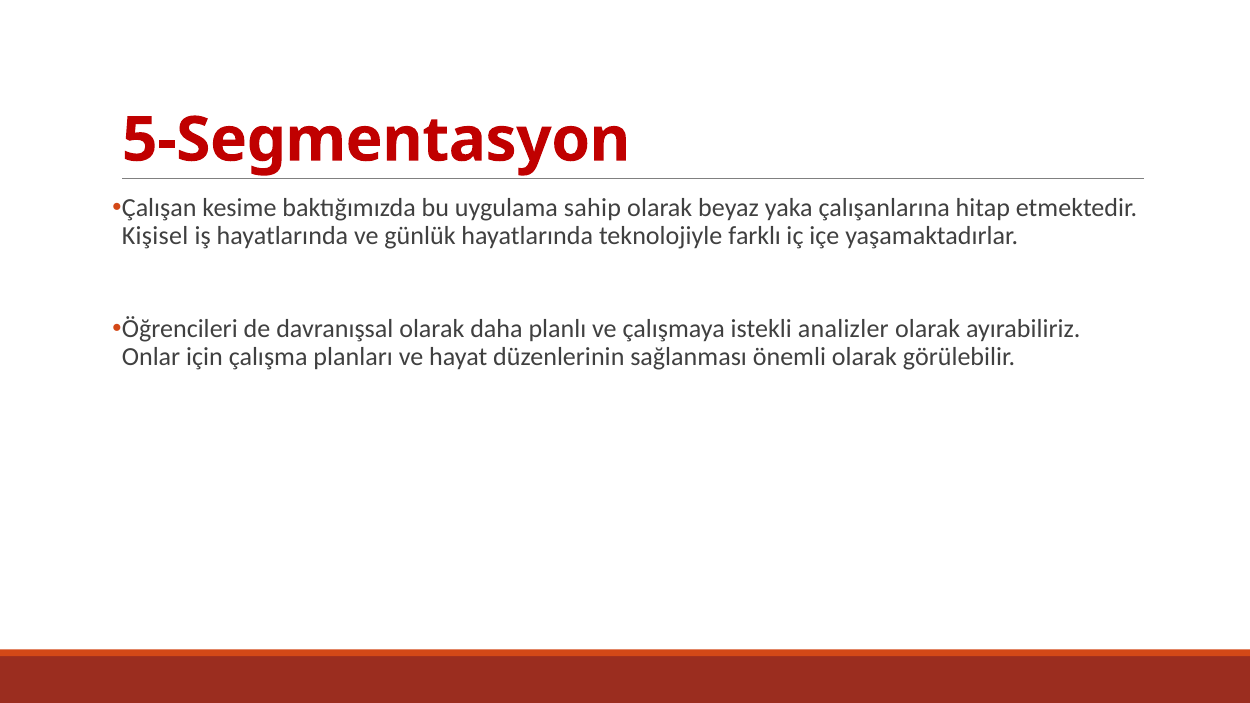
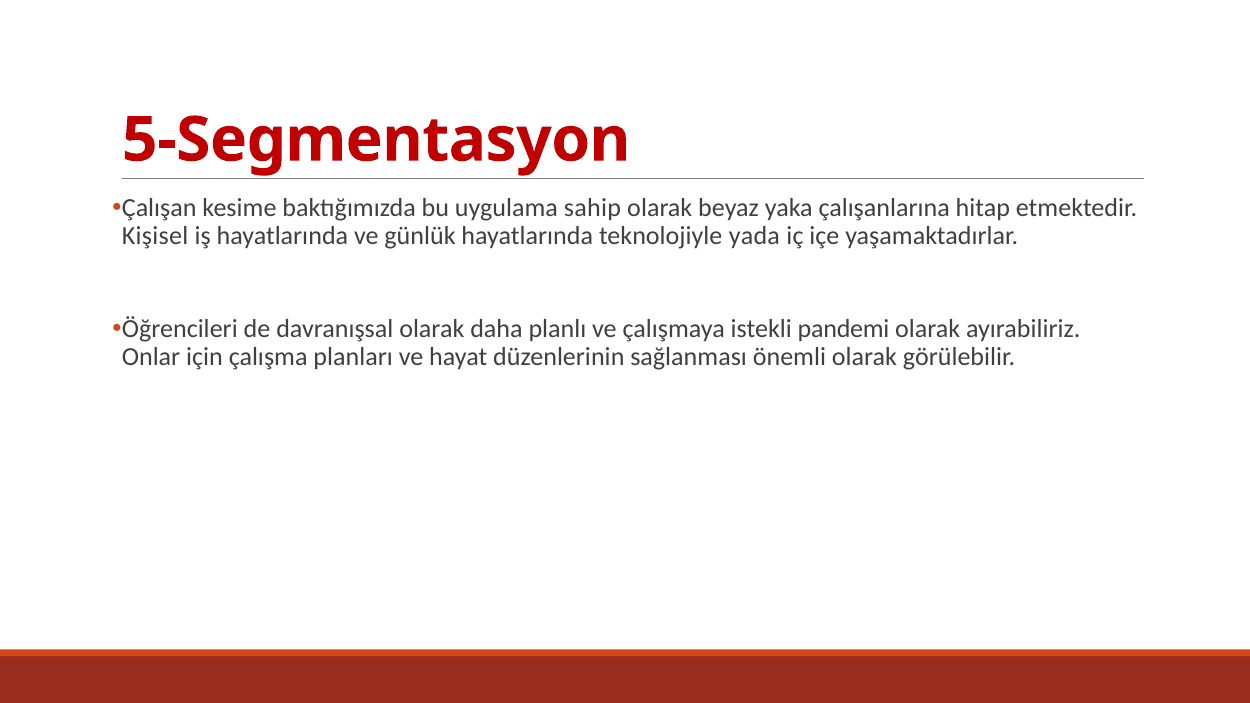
farklı: farklı -> yada
analizler: analizler -> pandemi
